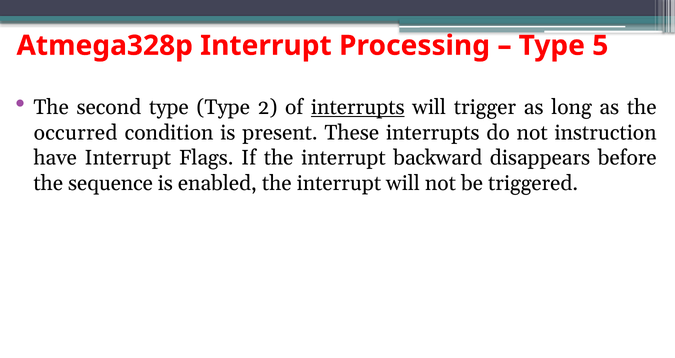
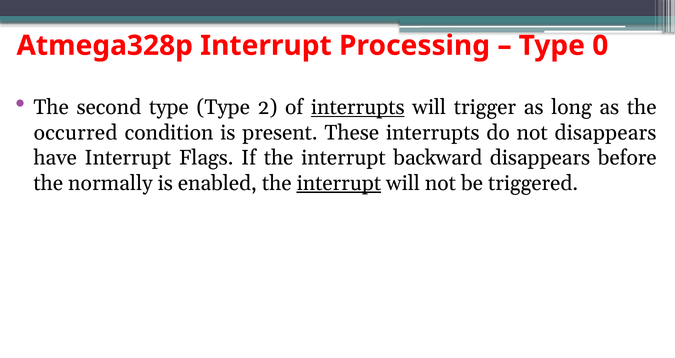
5: 5 -> 0
not instruction: instruction -> disappears
sequence: sequence -> normally
interrupt at (339, 184) underline: none -> present
